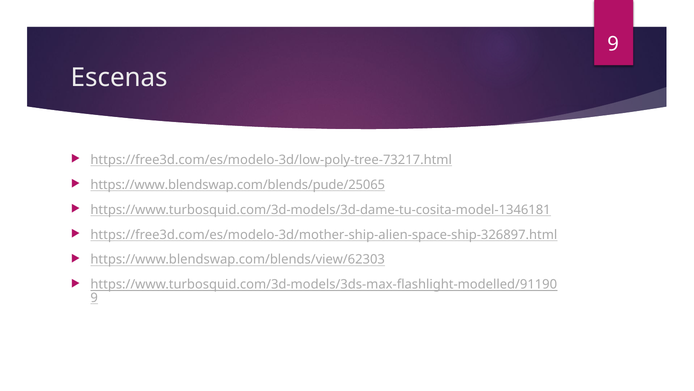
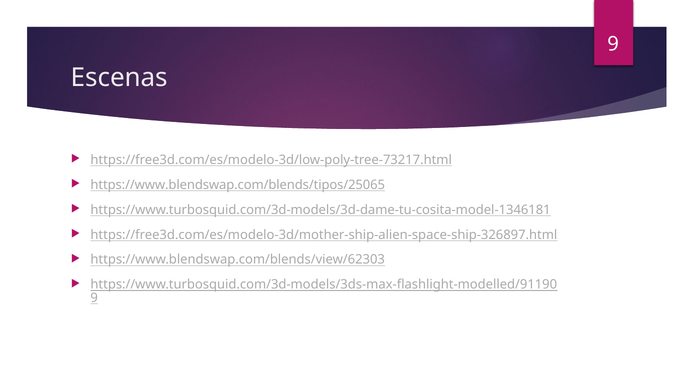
https://www.blendswap.com/blends/pude/25065: https://www.blendswap.com/blends/pude/25065 -> https://www.blendswap.com/blends/tipos/25065
